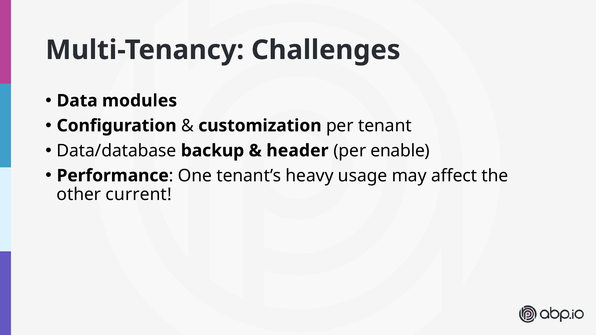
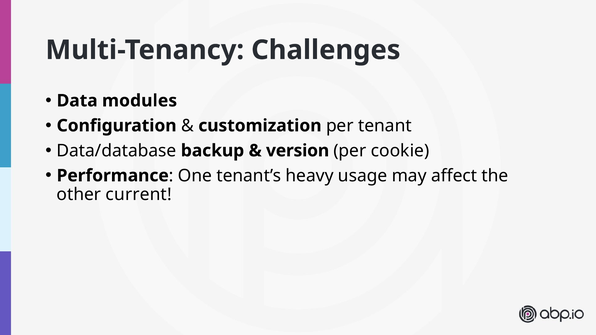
header: header -> version
enable: enable -> cookie
